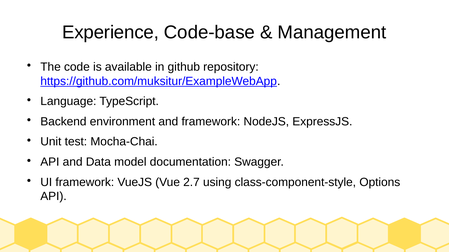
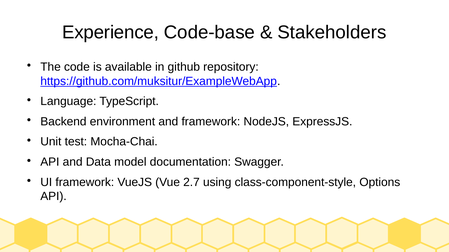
Management: Management -> Stakeholders
